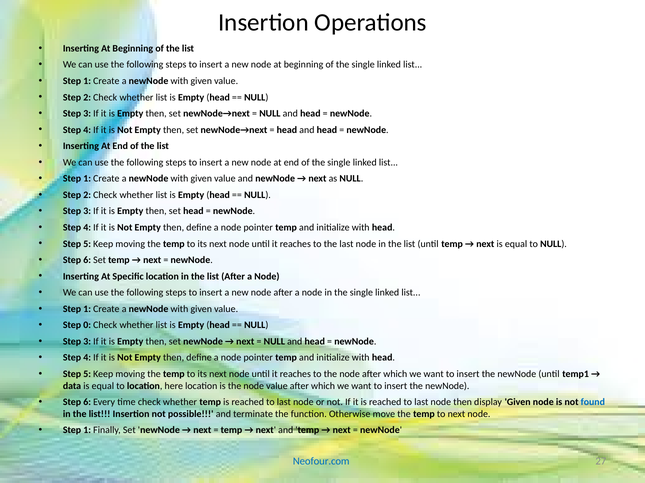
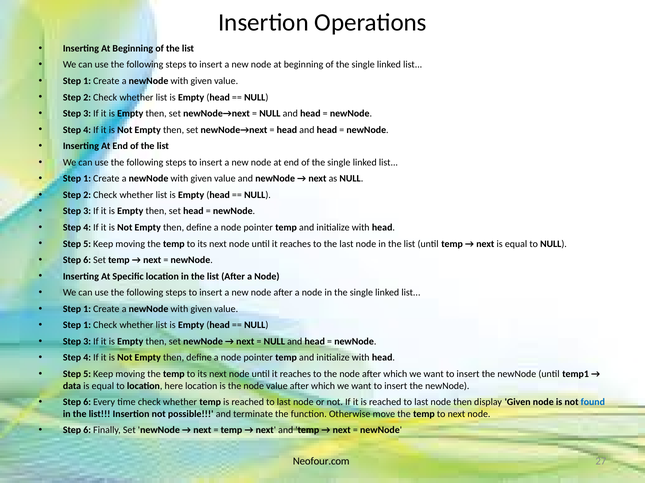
0 at (87, 326): 0 -> 1
1 at (87, 431): 1 -> 6
Neofour.com colour: blue -> black
